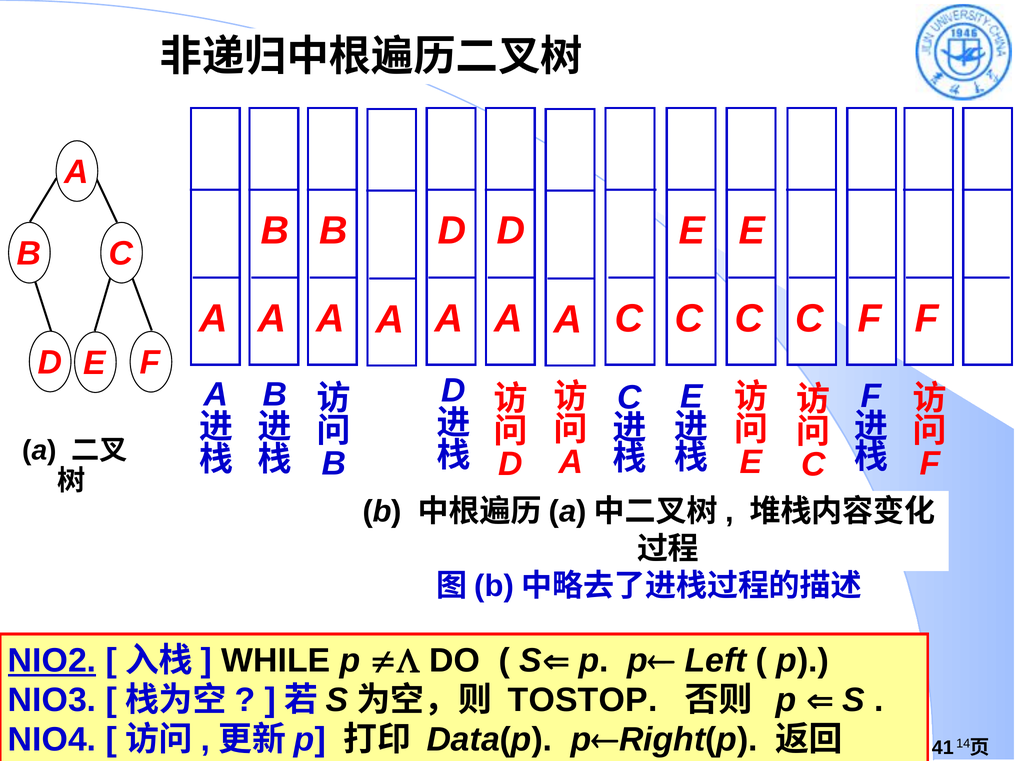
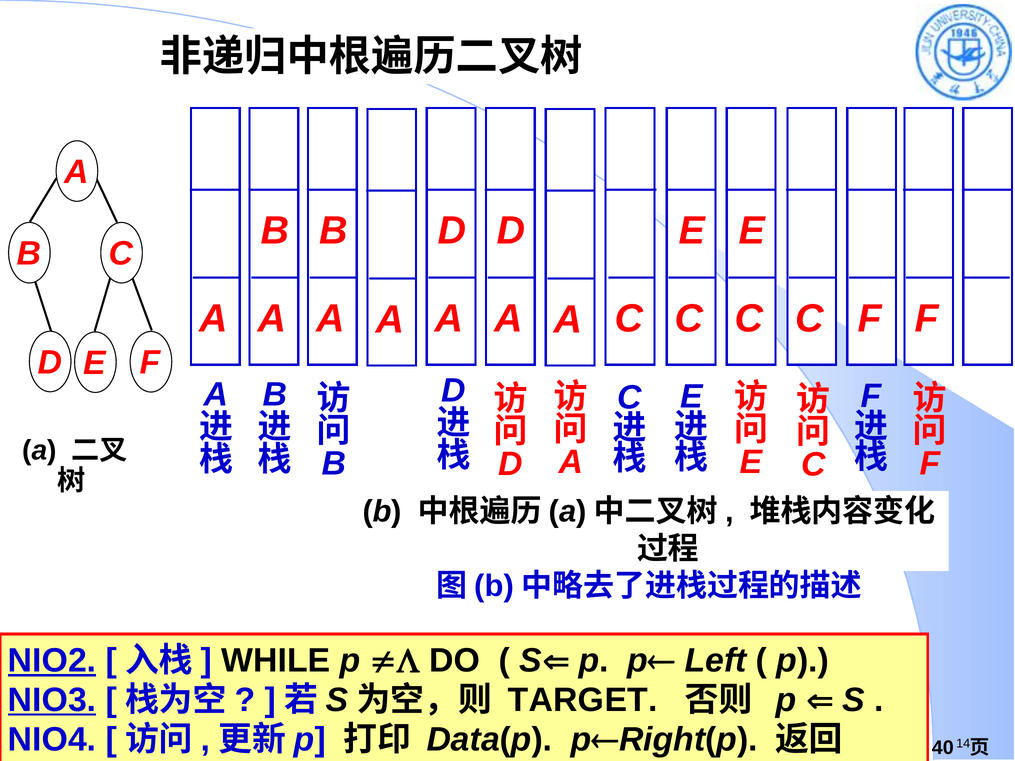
NIO3 underline: none -> present
TOSTOP: TOSTOP -> TARGET
41: 41 -> 40
